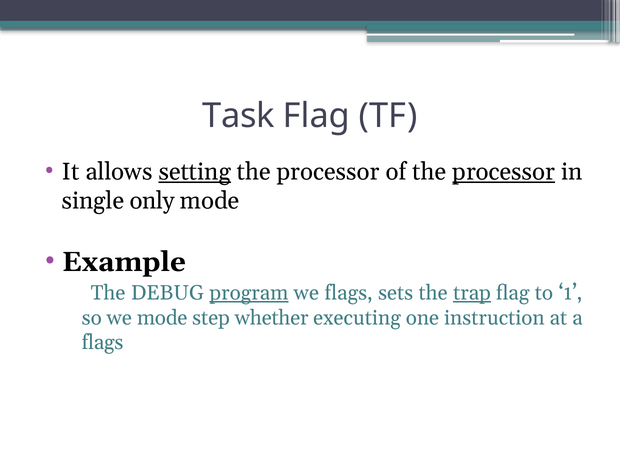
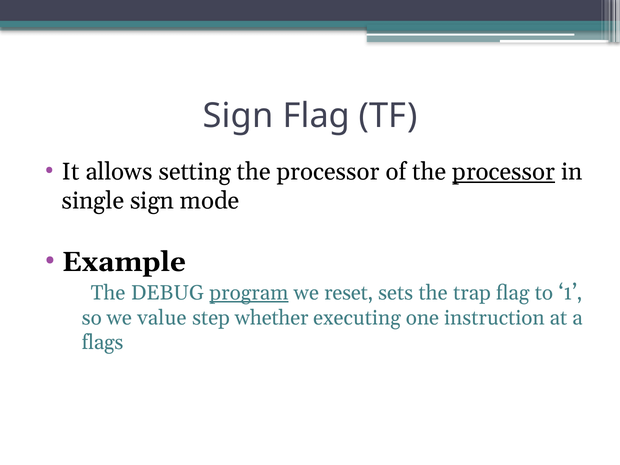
Task at (238, 116): Task -> Sign
setting underline: present -> none
single only: only -> sign
we flags: flags -> reset
trap underline: present -> none
we mode: mode -> value
